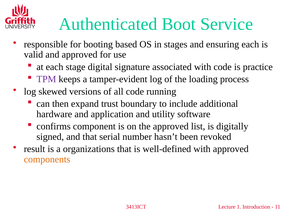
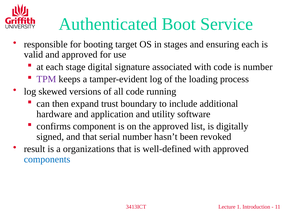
based: based -> target
is practice: practice -> number
components colour: orange -> blue
